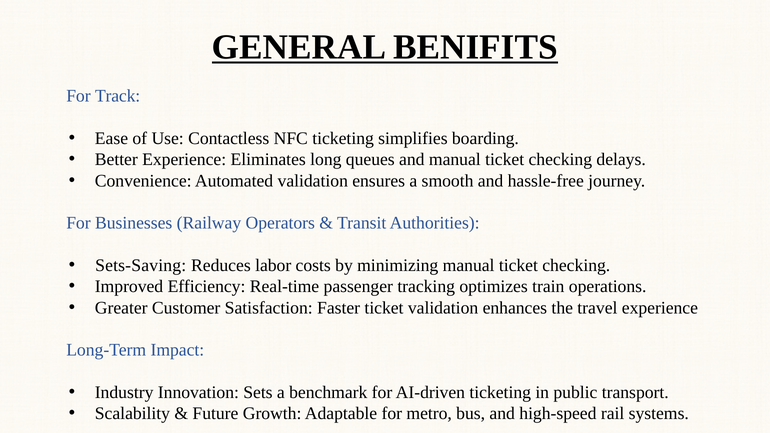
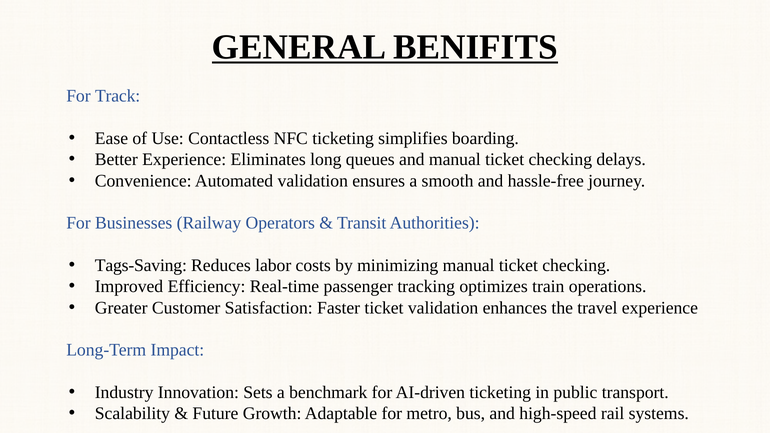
Sets-Saving: Sets-Saving -> Tags-Saving
